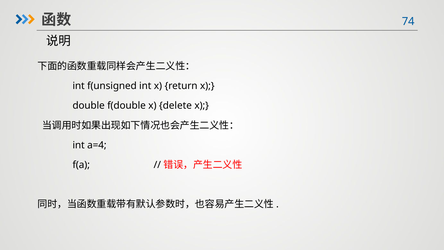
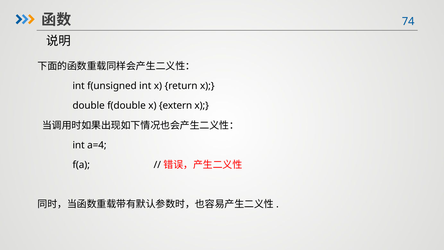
delete: delete -> extern
